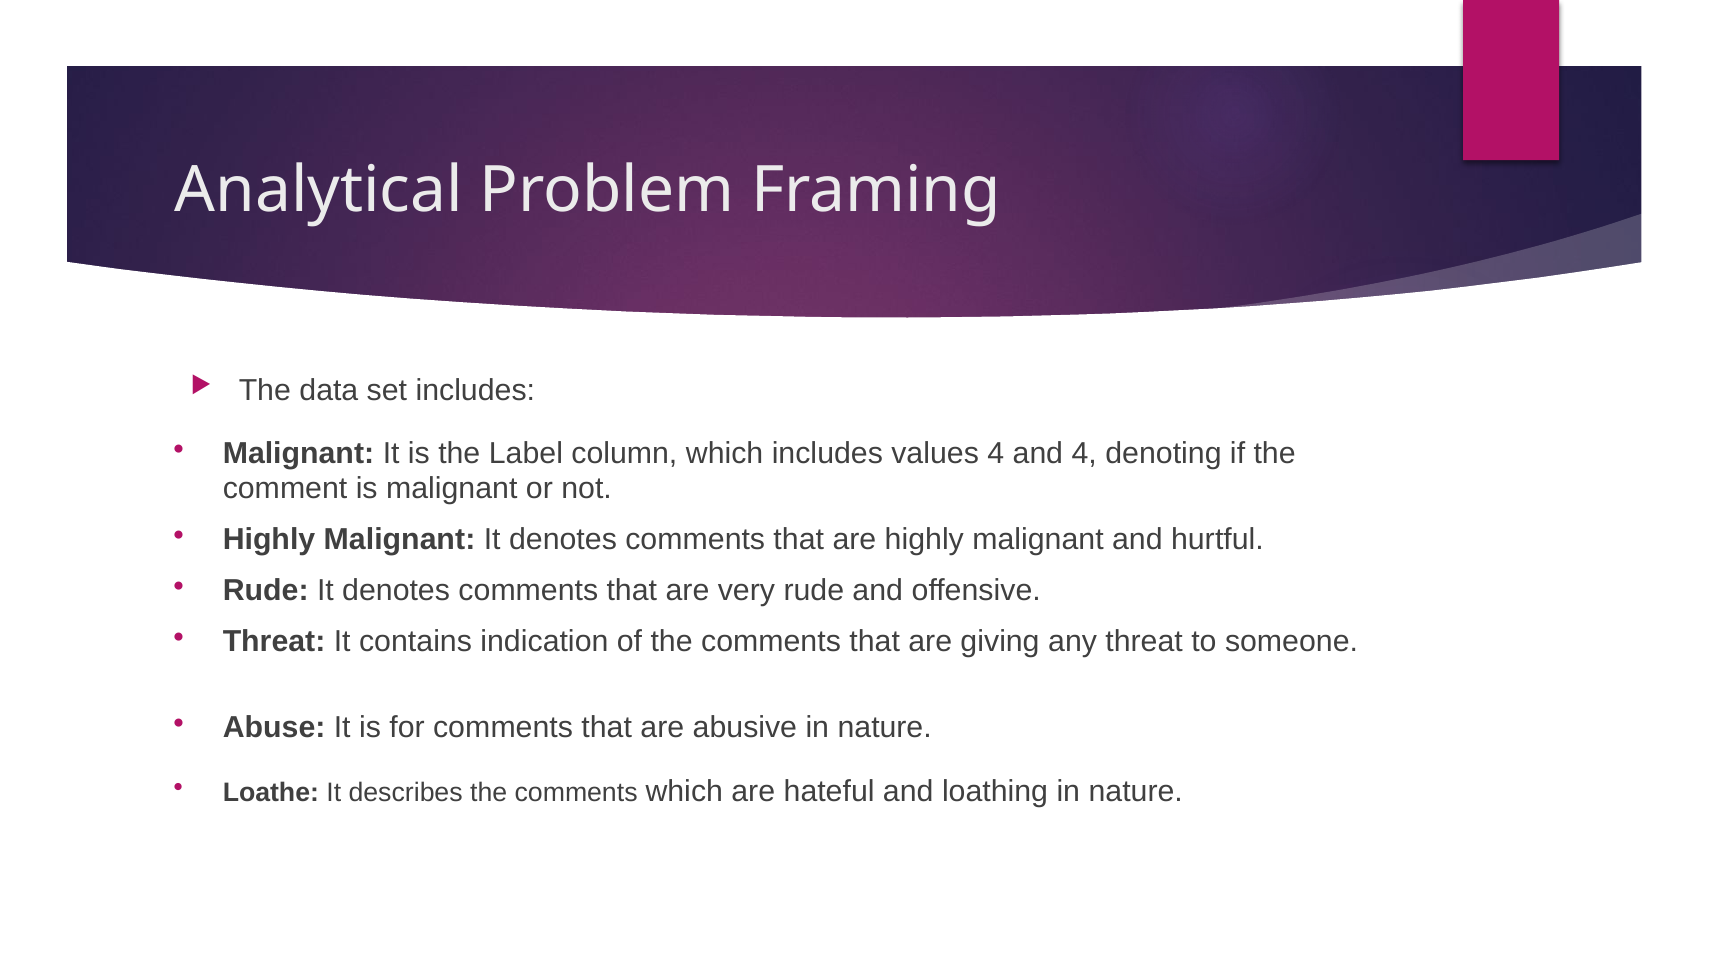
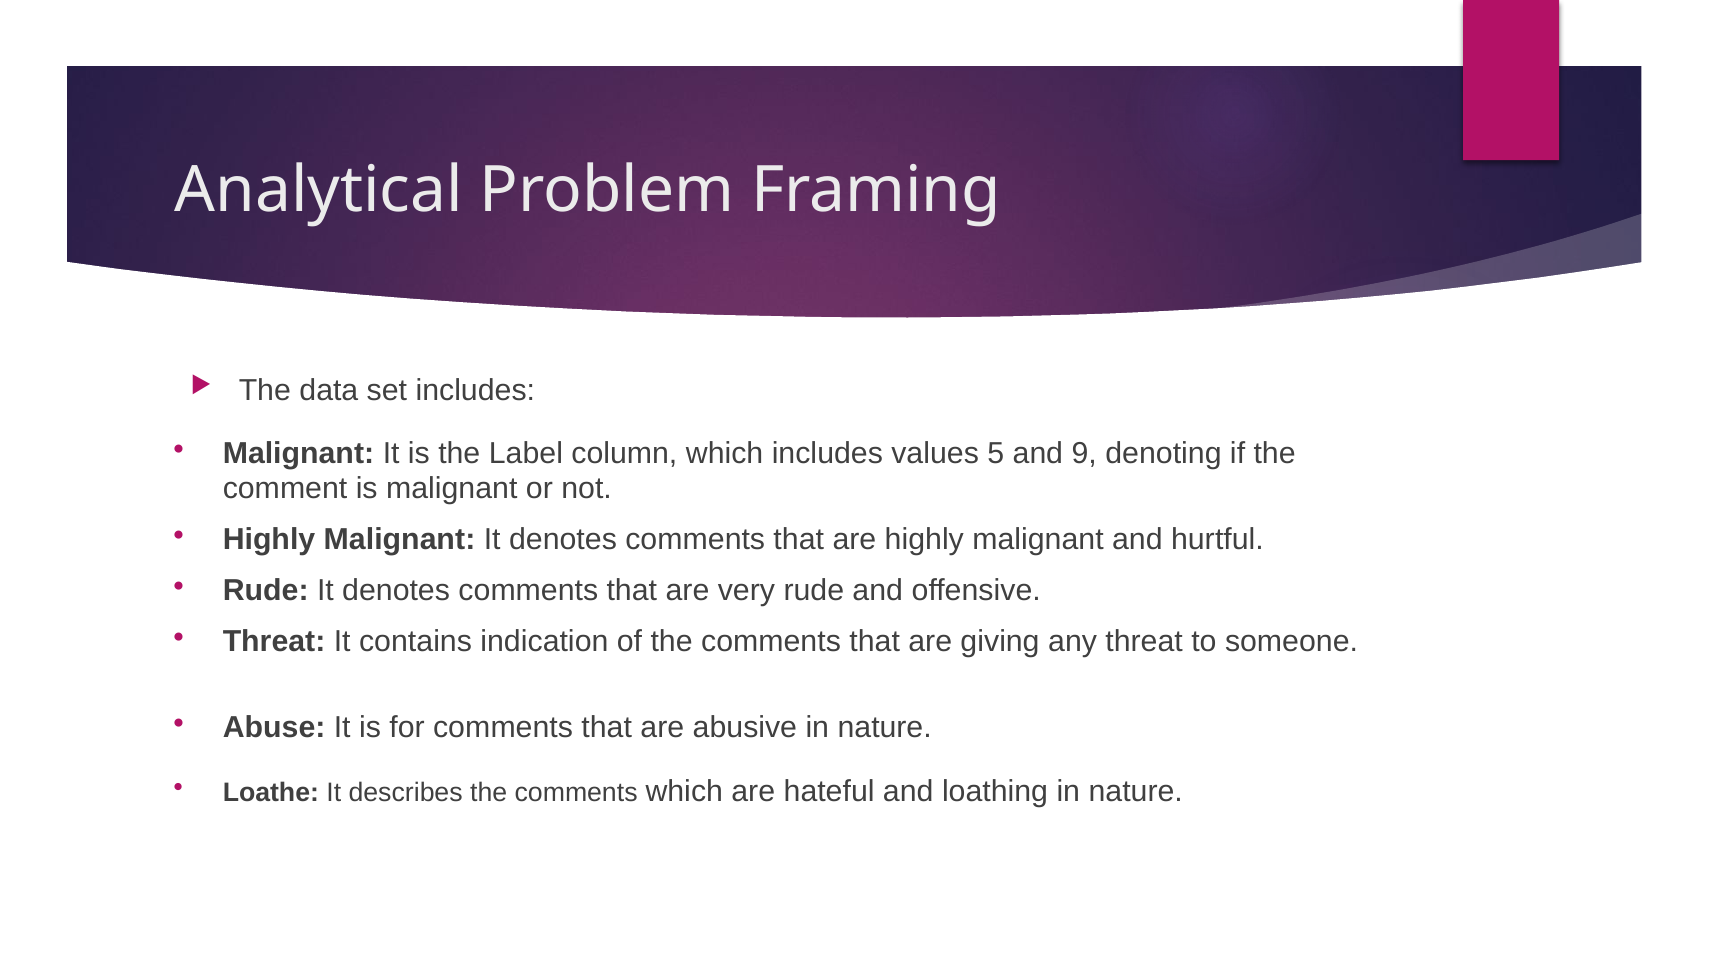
values 4: 4 -> 5
and 4: 4 -> 9
